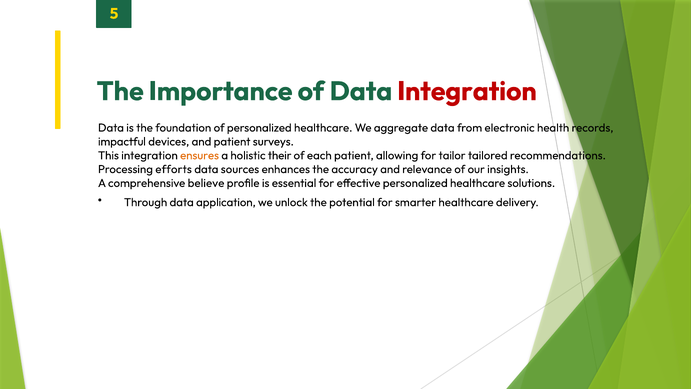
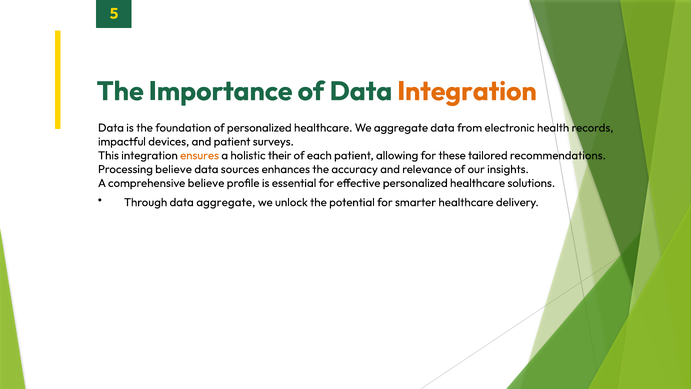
Integration at (467, 91) colour: red -> orange
tailor: tailor -> these
Processing efforts: efforts -> believe
data application: application -> aggregate
